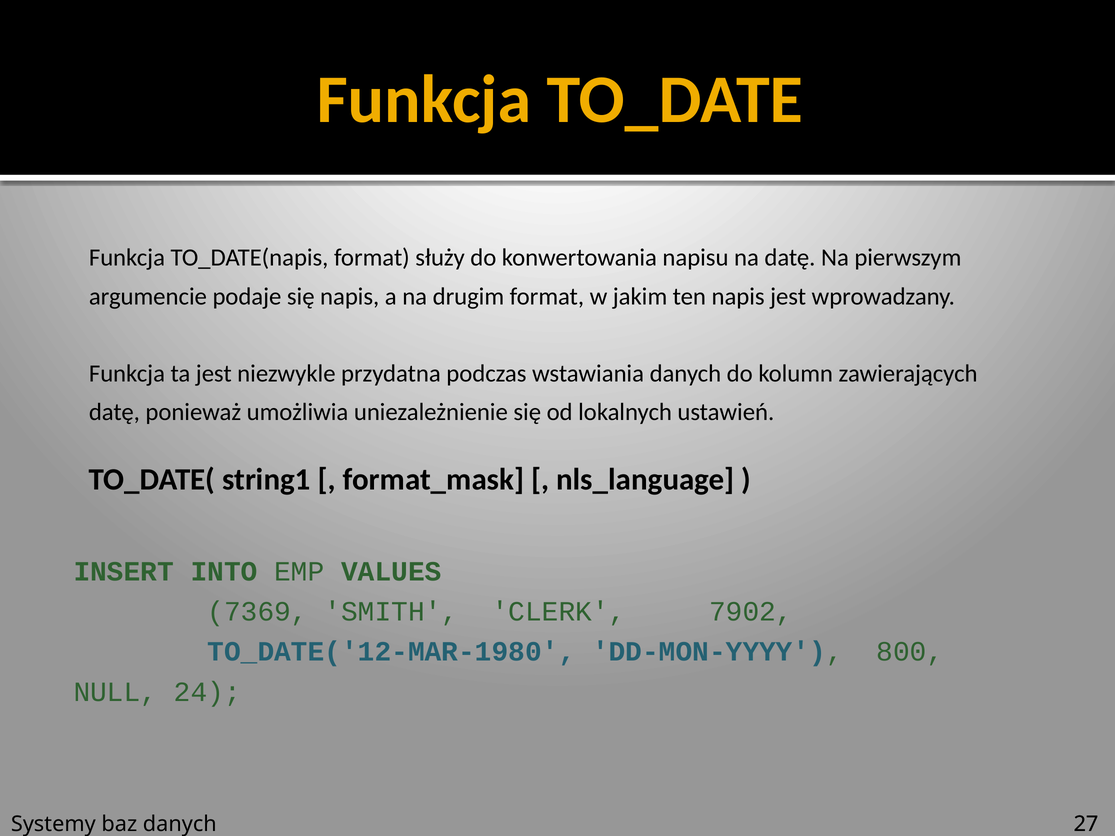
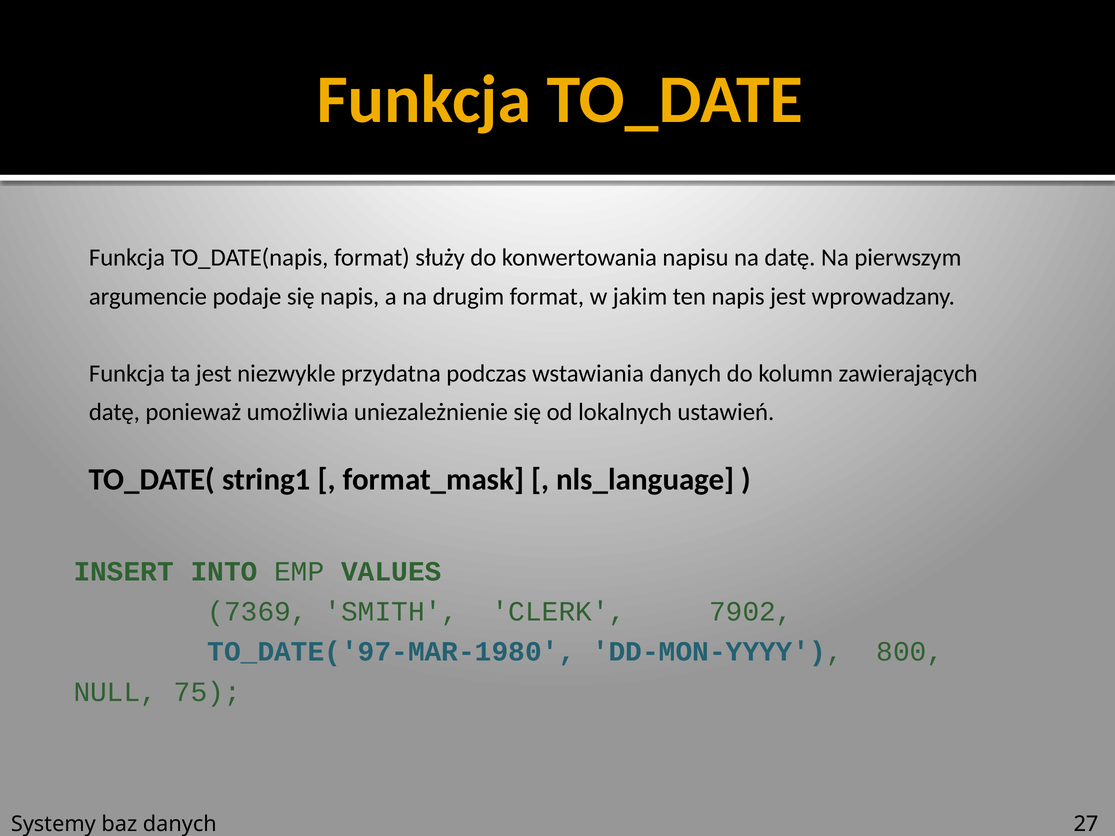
TO_DATE('12-MAR-1980: TO_DATE('12-MAR-1980 -> TO_DATE('97-MAR-1980
24: 24 -> 75
